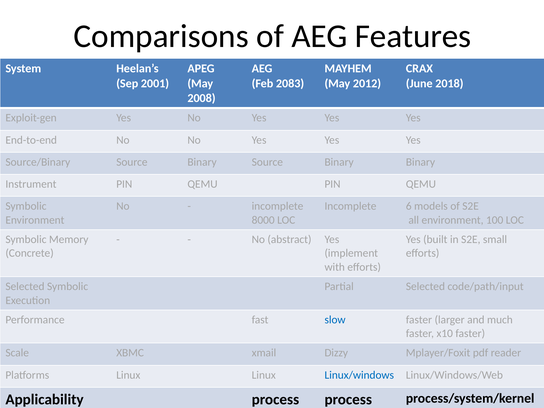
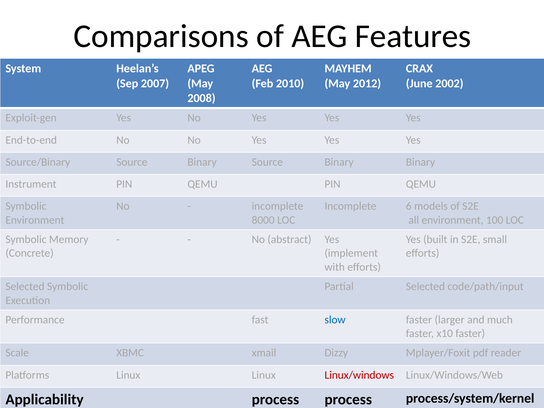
2001: 2001 -> 2007
2083: 2083 -> 2010
2018: 2018 -> 2002
Linux/windows colour: blue -> red
